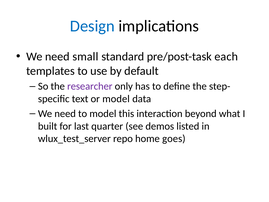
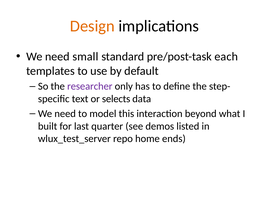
Design colour: blue -> orange
or model: model -> selects
goes: goes -> ends
